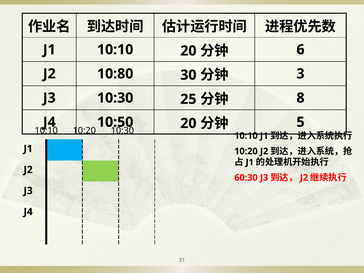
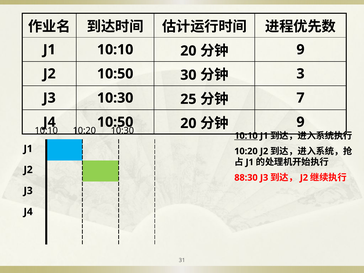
6 at (300, 50): 6 -> 9
J2 10:80: 10:80 -> 10:50
8: 8 -> 7
5 at (300, 122): 5 -> 9
10:10 at (246, 136) underline: none -> present
60:30: 60:30 -> 88:30
